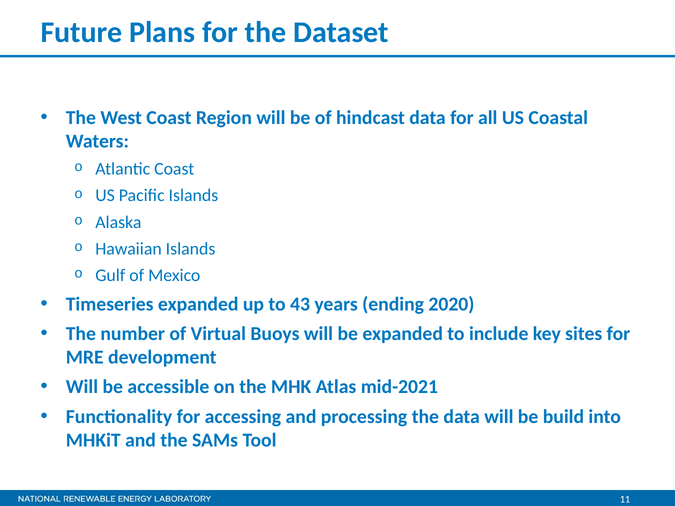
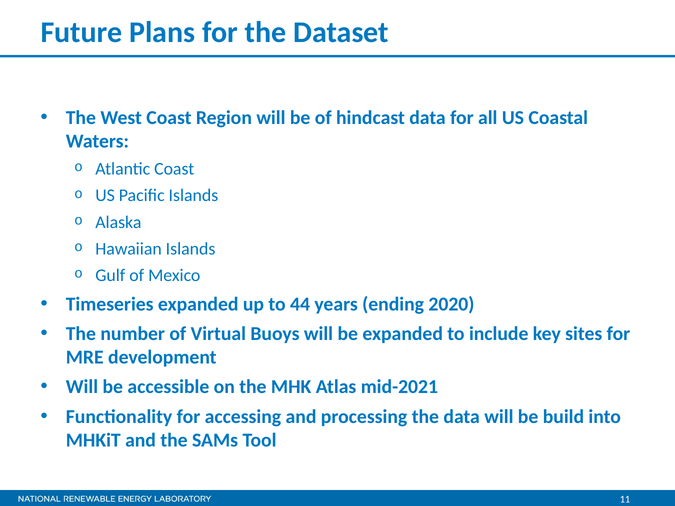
43: 43 -> 44
